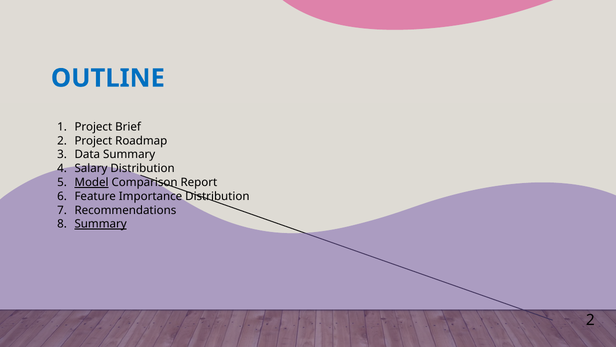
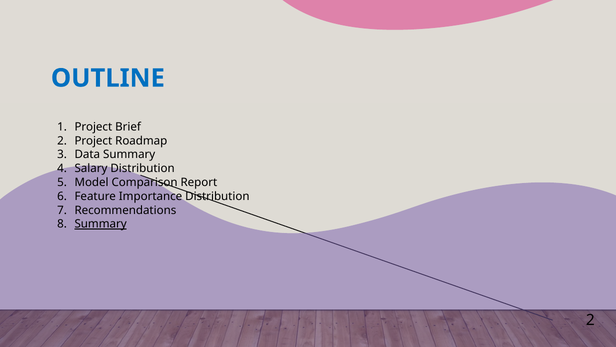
Model underline: present -> none
